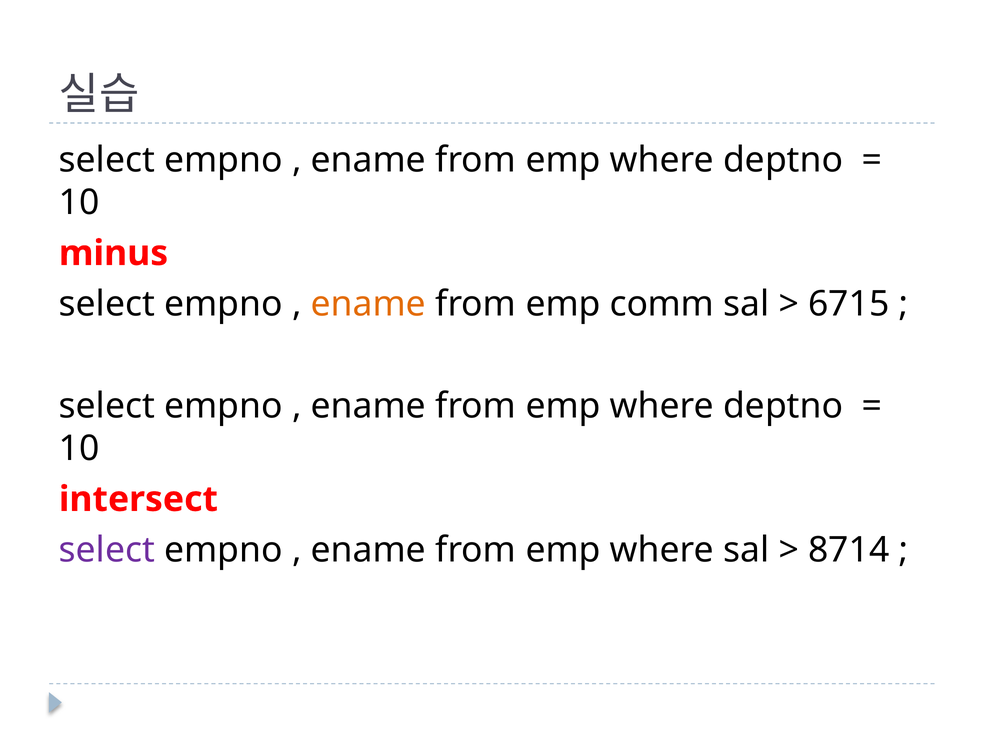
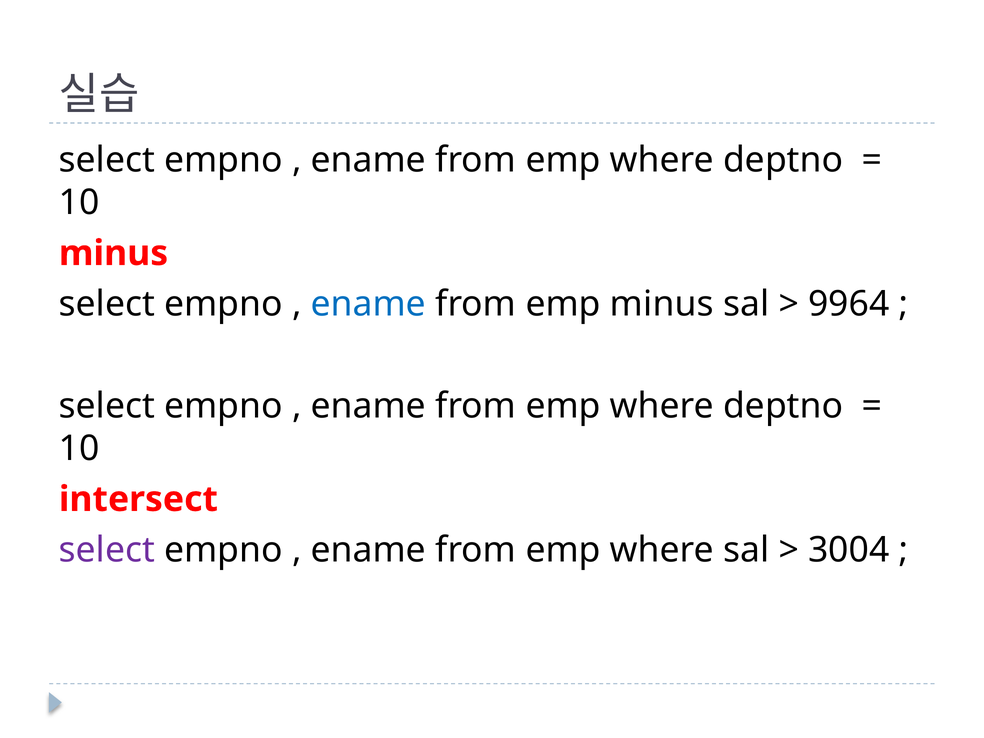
ename at (368, 304) colour: orange -> blue
emp comm: comm -> minus
6715: 6715 -> 9964
8714: 8714 -> 3004
